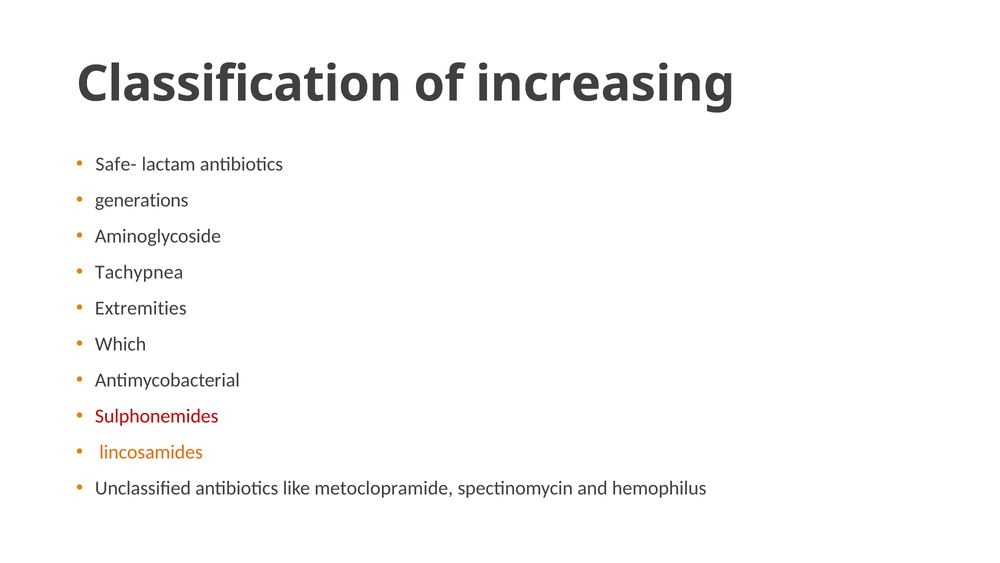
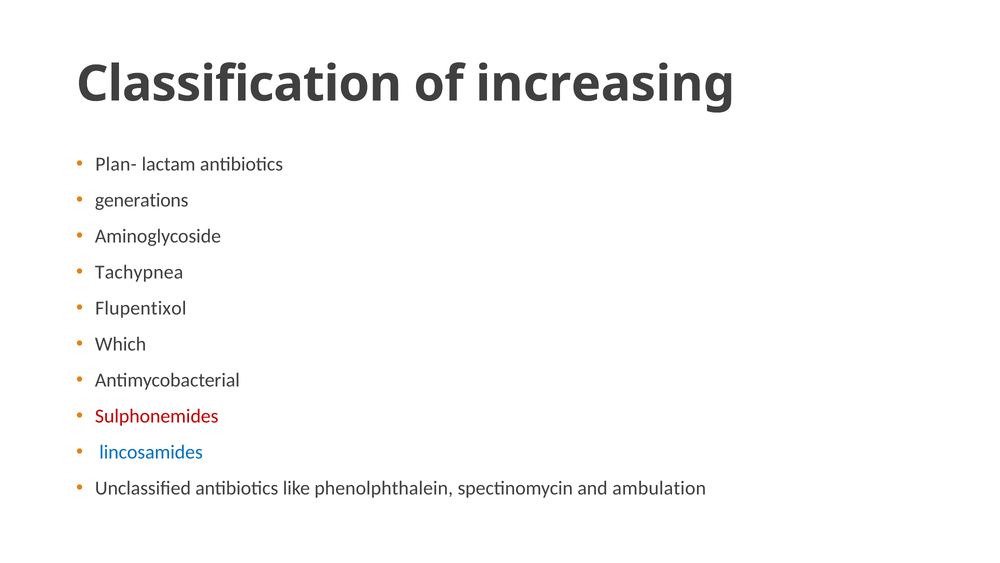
Safe-: Safe- -> Plan-
Extremities: Extremities -> Flupentixol
lincosamides colour: orange -> blue
metoclopramide: metoclopramide -> phenolphthalein
hemophilus: hemophilus -> ambulation
